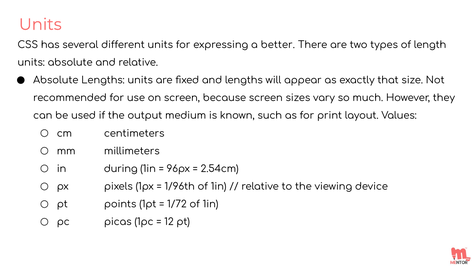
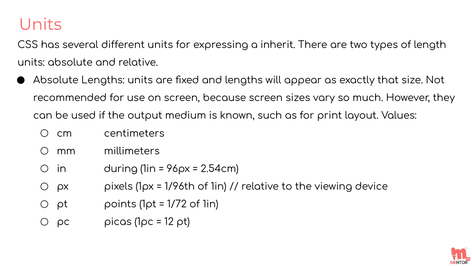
better: better -> inherit
